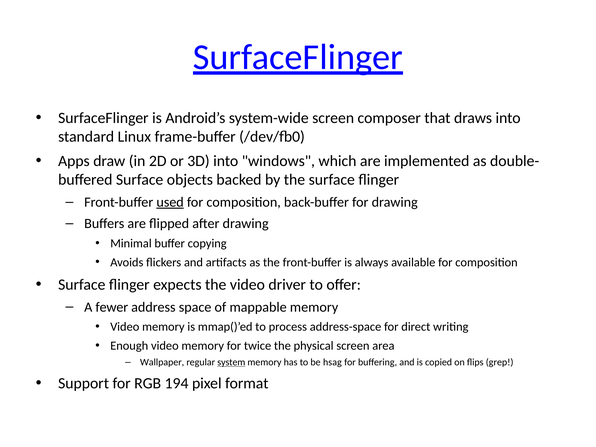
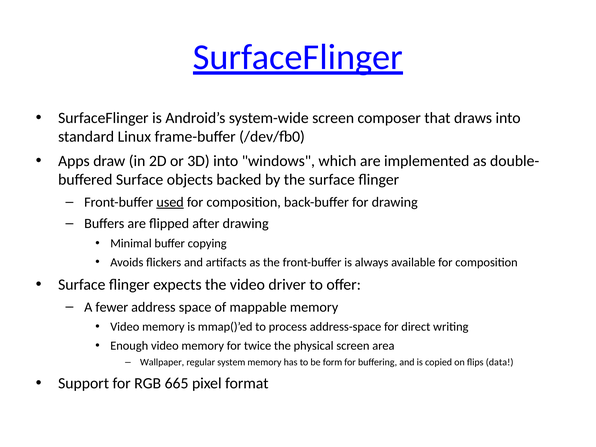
system underline: present -> none
hsag: hsag -> form
grep: grep -> data
194: 194 -> 665
